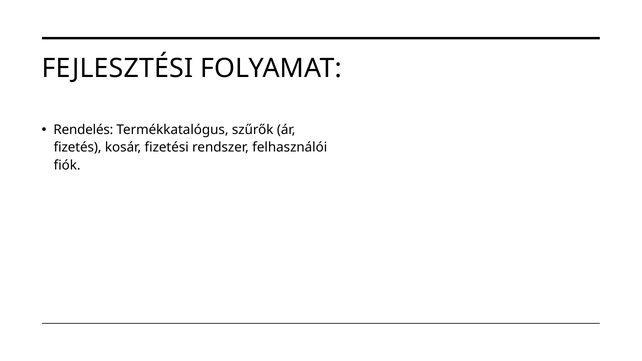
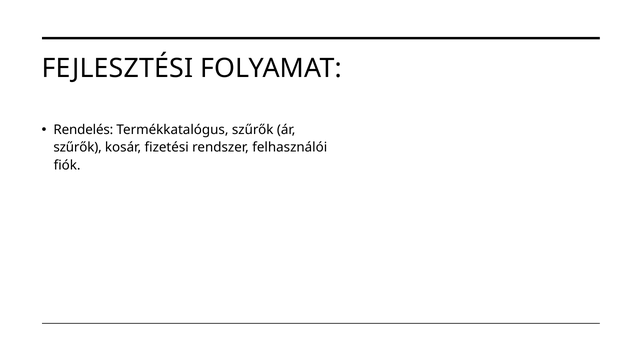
fizetés at (78, 148): fizetés -> szűrők
